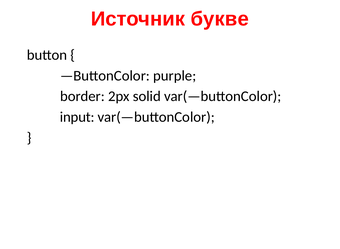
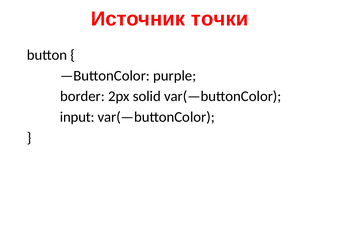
букве: букве -> точки
